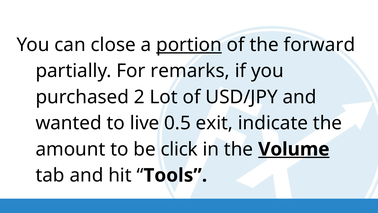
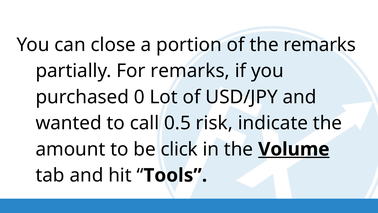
portion underline: present -> none
the forward: forward -> remarks
2: 2 -> 0
live: live -> call
exit: exit -> risk
